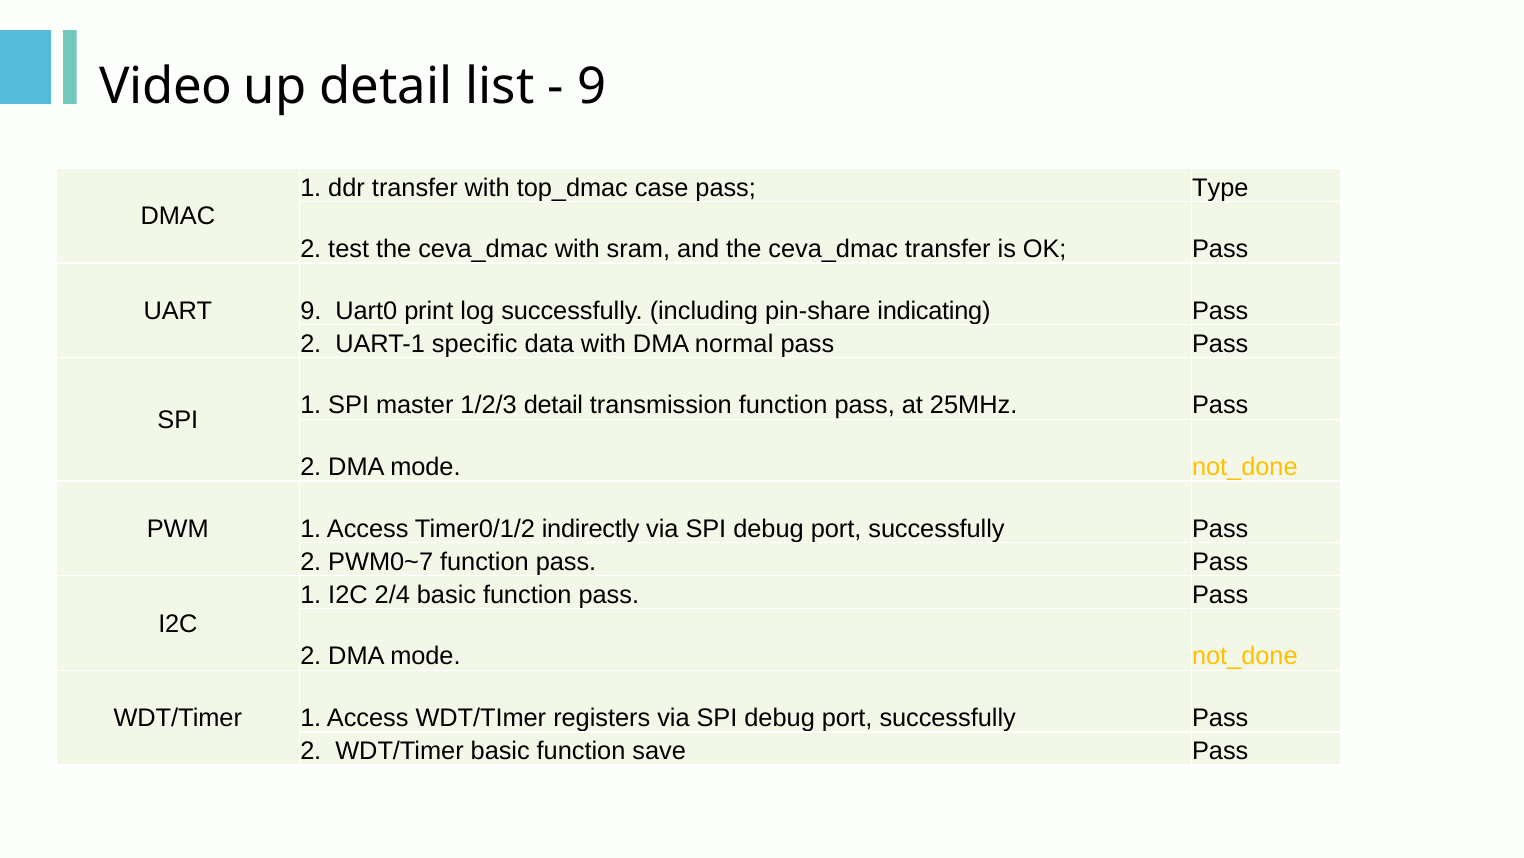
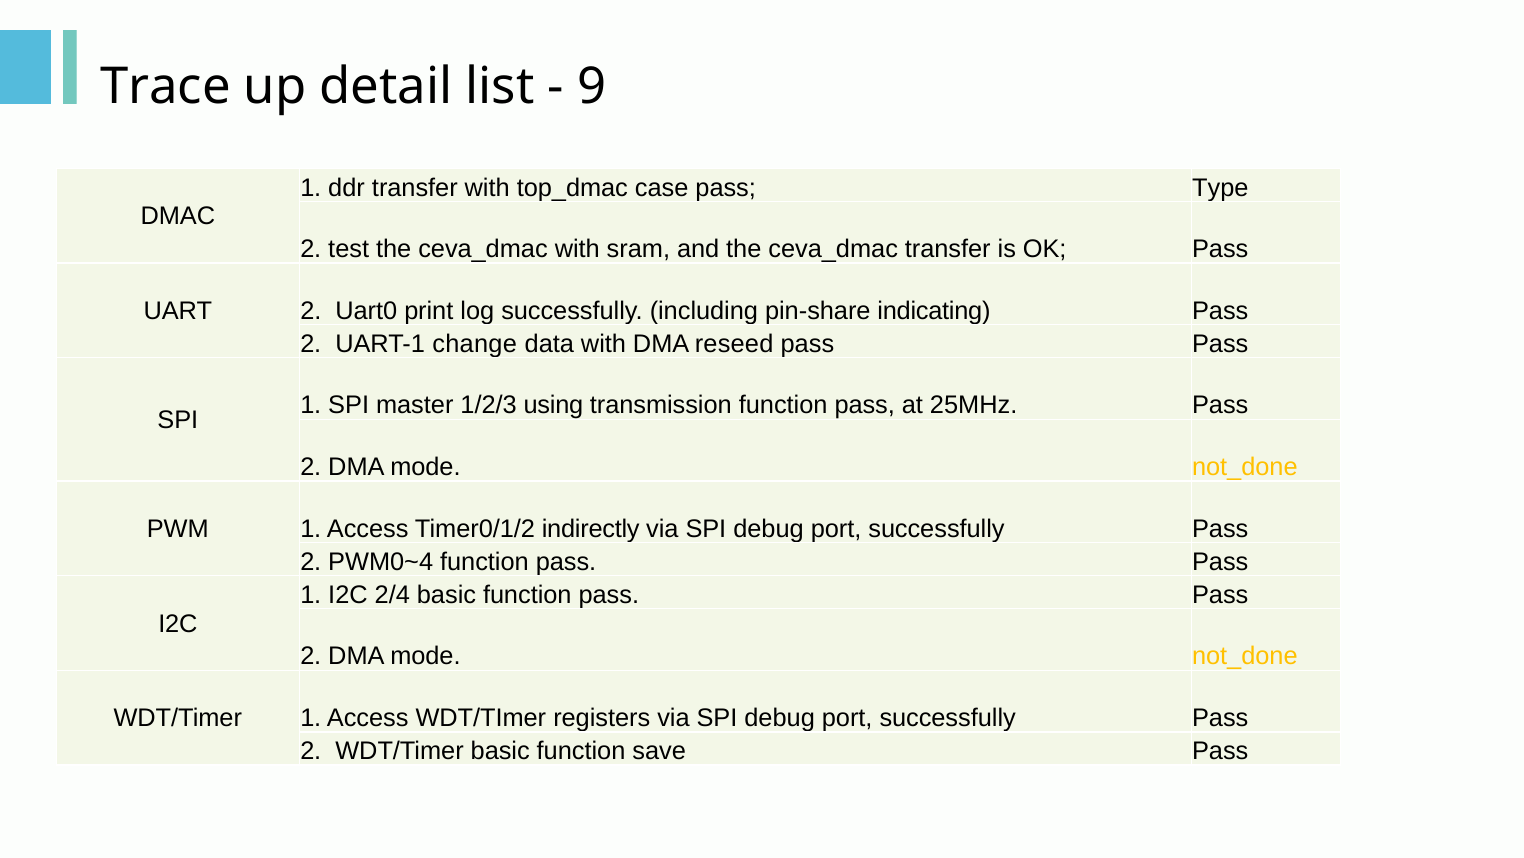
Video: Video -> Trace
UART 9: 9 -> 2
specific: specific -> change
normal: normal -> reseed
1/2/3 detail: detail -> using
PWM0~7: PWM0~7 -> PWM0~4
